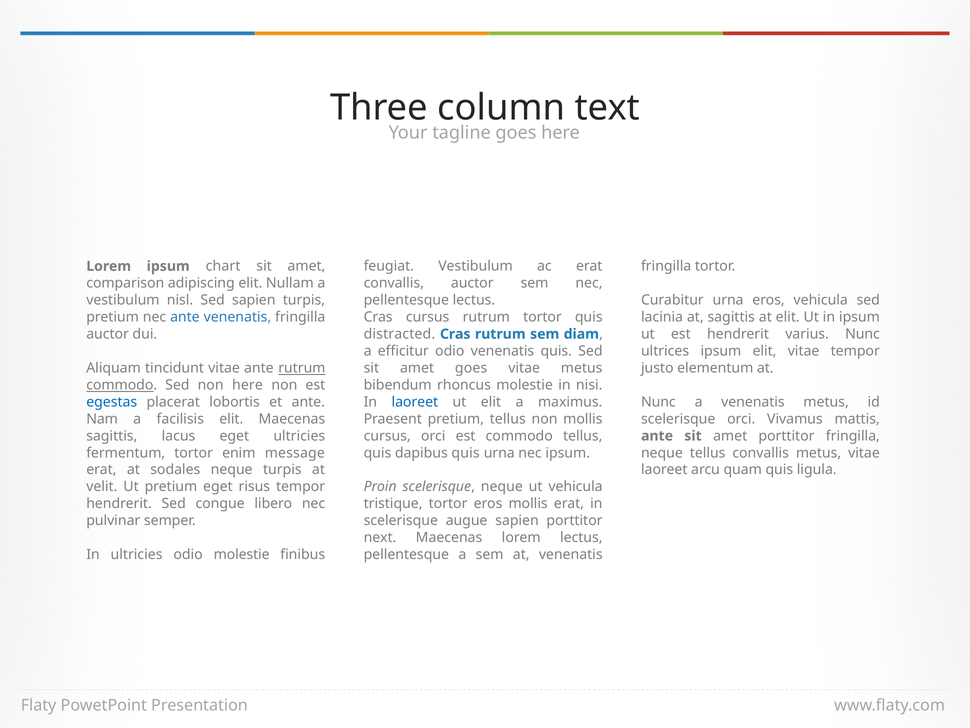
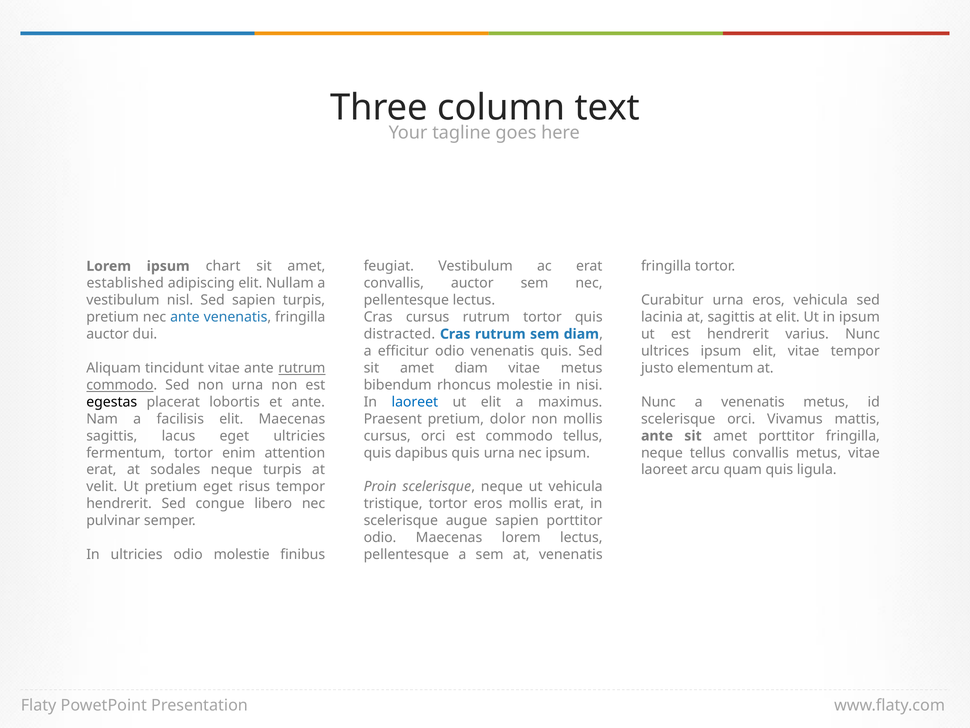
comparison: comparison -> established
amet goes: goes -> diam
non here: here -> urna
egestas colour: blue -> black
pretium tellus: tellus -> dolor
message: message -> attention
next at (380, 537): next -> odio
